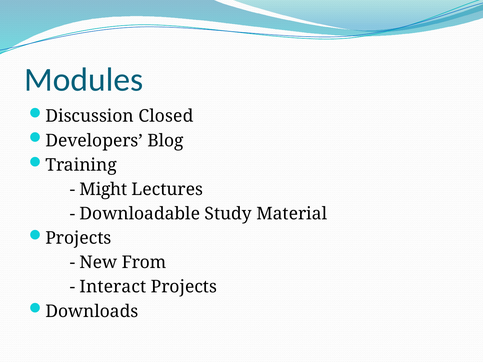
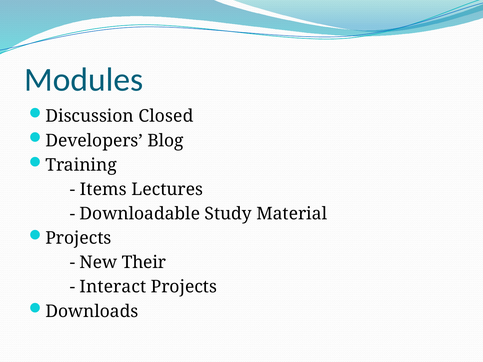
Might: Might -> Items
From: From -> Their
